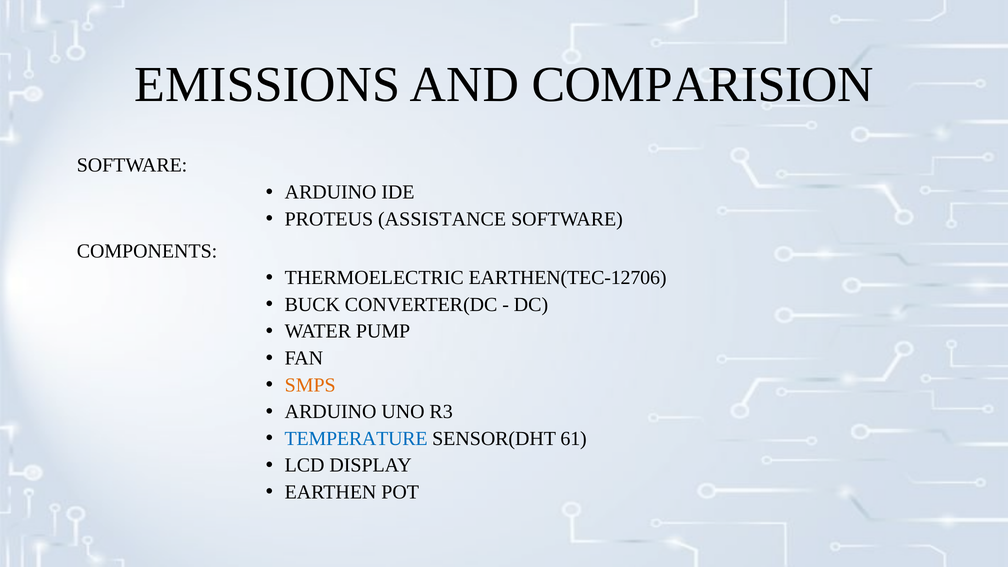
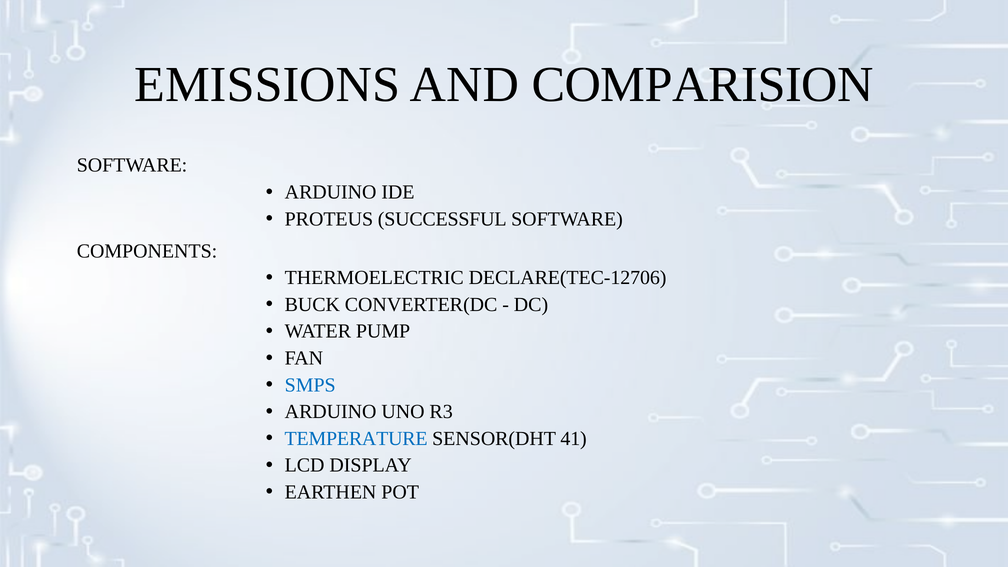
ASSISTANCE: ASSISTANCE -> SUCCESSFUL
EARTHEN(TEC-12706: EARTHEN(TEC-12706 -> DECLARE(TEC-12706
SMPS colour: orange -> blue
61: 61 -> 41
